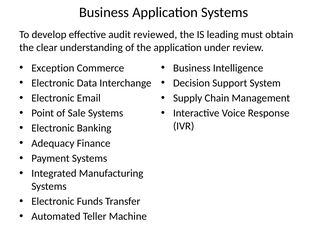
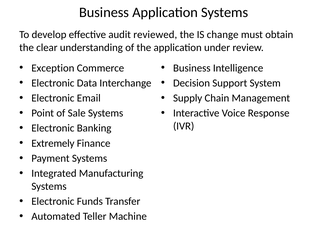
leading: leading -> change
Adequacy: Adequacy -> Extremely
